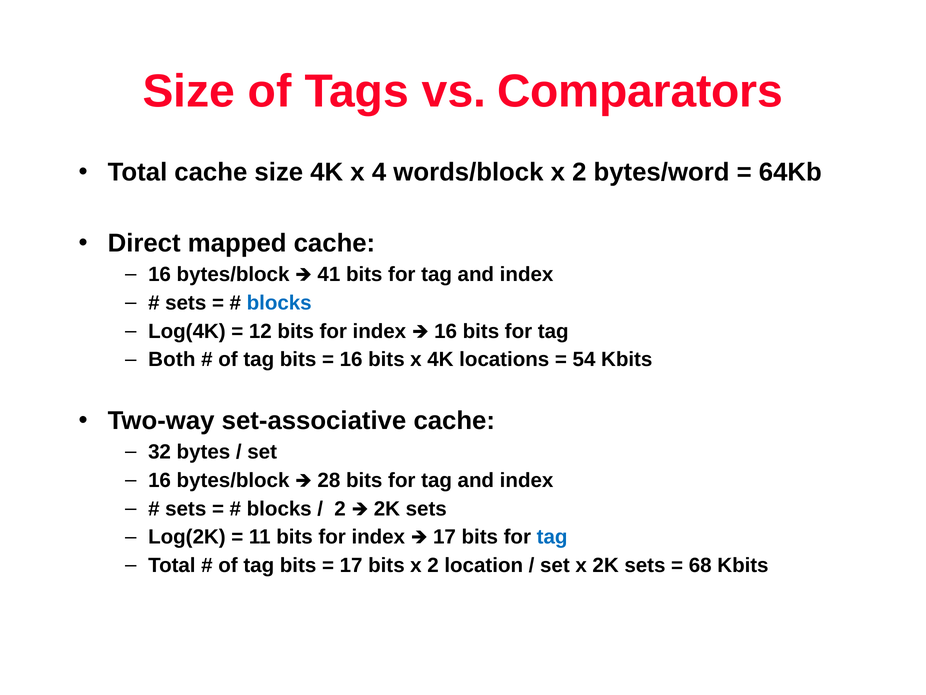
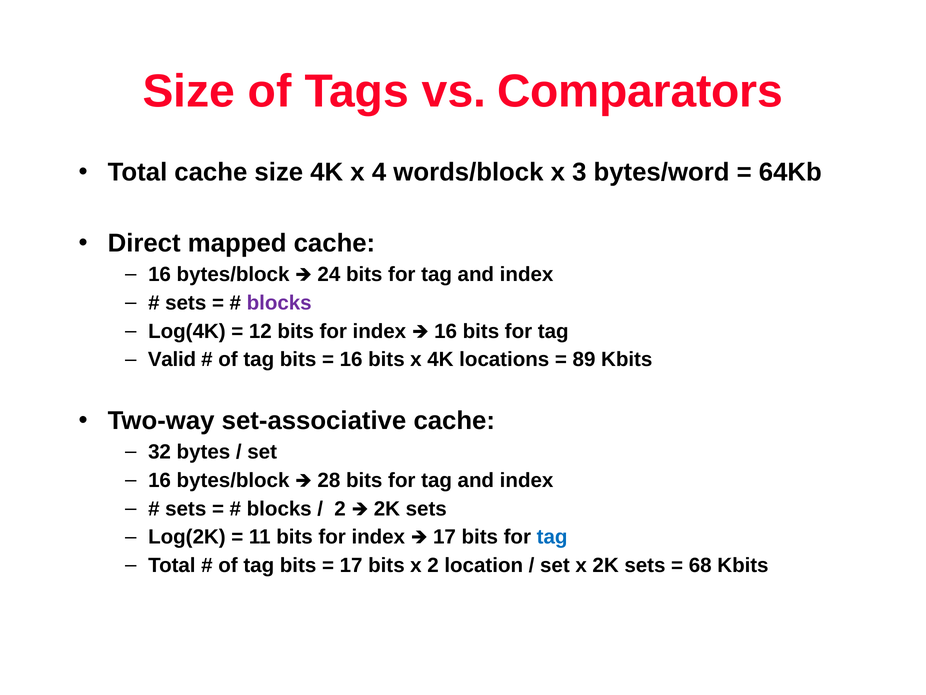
words/block x 2: 2 -> 3
41: 41 -> 24
blocks at (279, 303) colour: blue -> purple
Both: Both -> Valid
54: 54 -> 89
